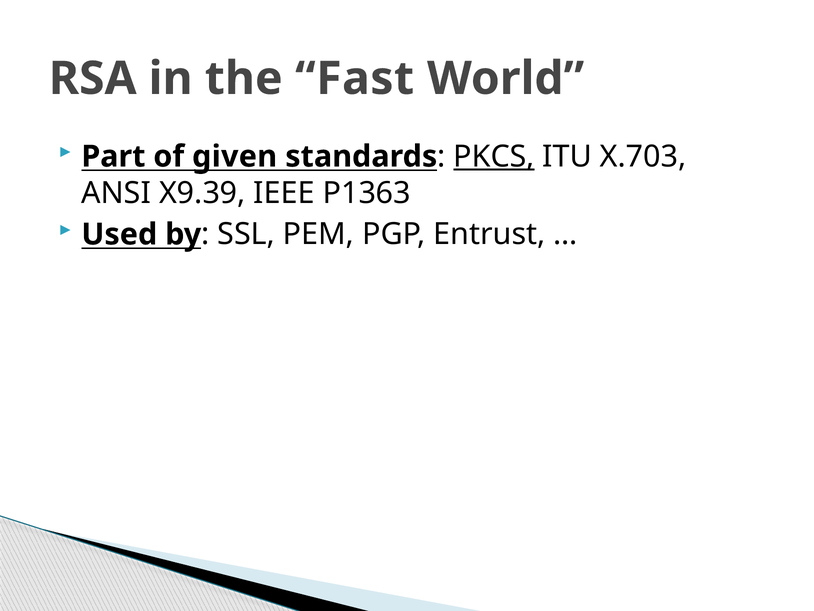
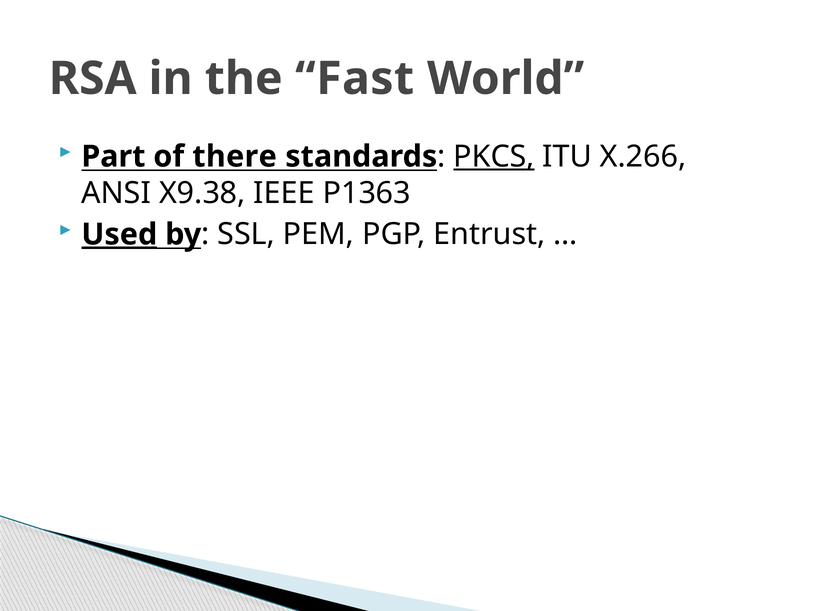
given: given -> there
X.703: X.703 -> X.266
X9.39: X9.39 -> X9.38
Used underline: none -> present
